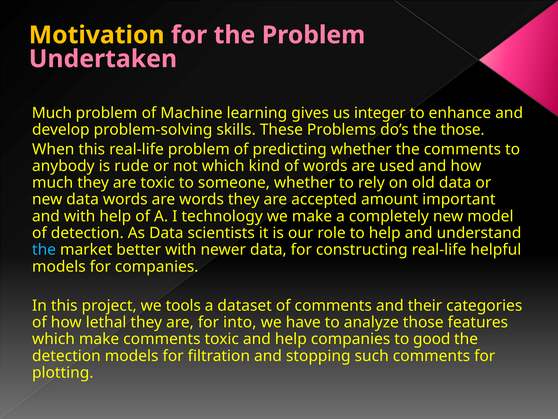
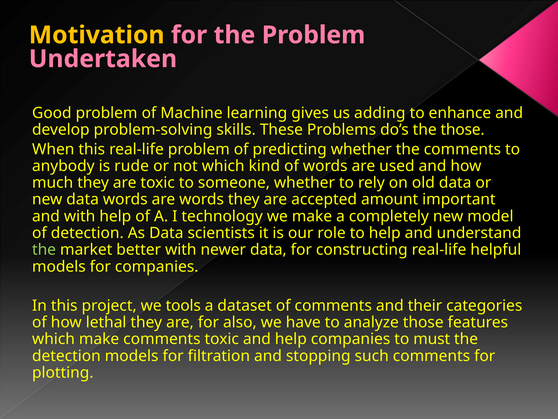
Much at (52, 113): Much -> Good
integer: integer -> adding
the at (44, 250) colour: light blue -> light green
into: into -> also
good: good -> must
